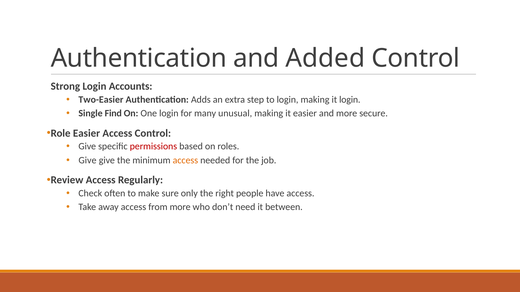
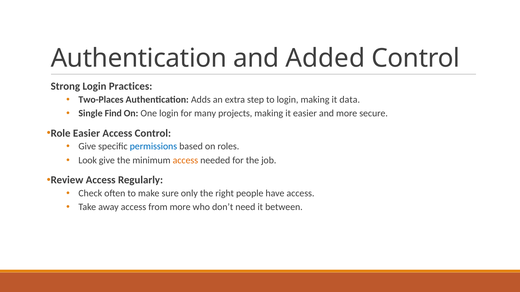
Accounts: Accounts -> Practices
Two-Easier: Two-Easier -> Two-Places
it login: login -> data
unusual: unusual -> projects
permissions colour: red -> blue
Give at (88, 160): Give -> Look
